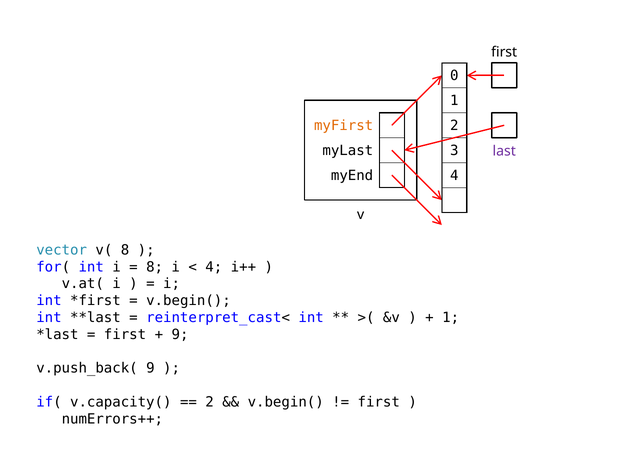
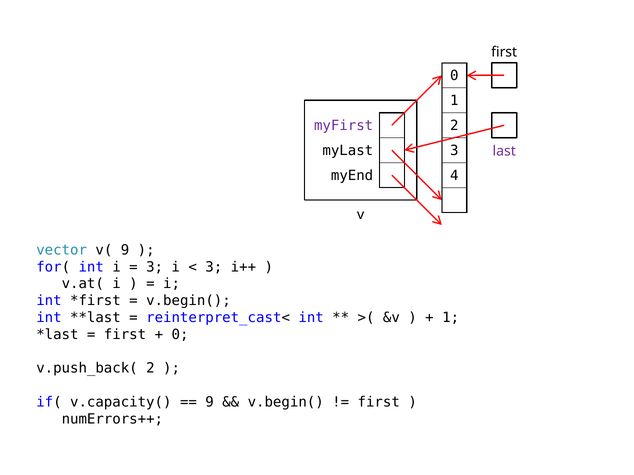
myFirst colour: orange -> purple
v( 8: 8 -> 9
8 at (155, 267): 8 -> 3
4 at (214, 267): 4 -> 3
9 at (180, 335): 9 -> 0
v.push_back( 9: 9 -> 2
2 at (210, 402): 2 -> 9
